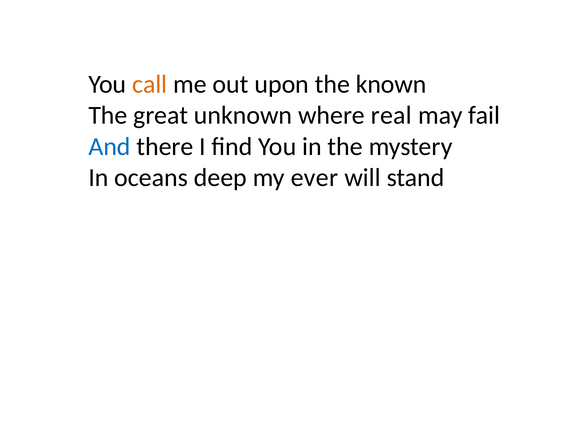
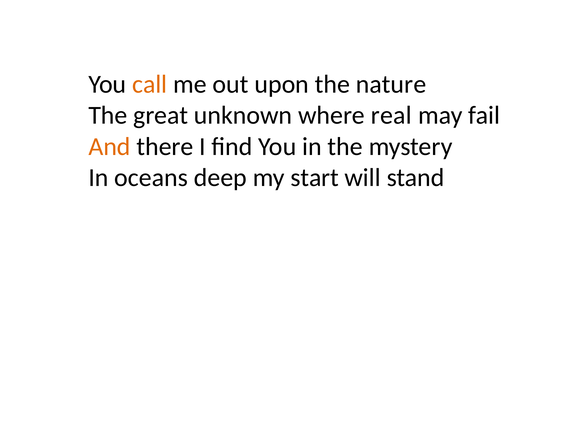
known: known -> nature
And colour: blue -> orange
ever: ever -> start
